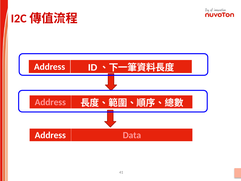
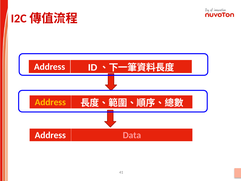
Address at (50, 102) colour: pink -> yellow
